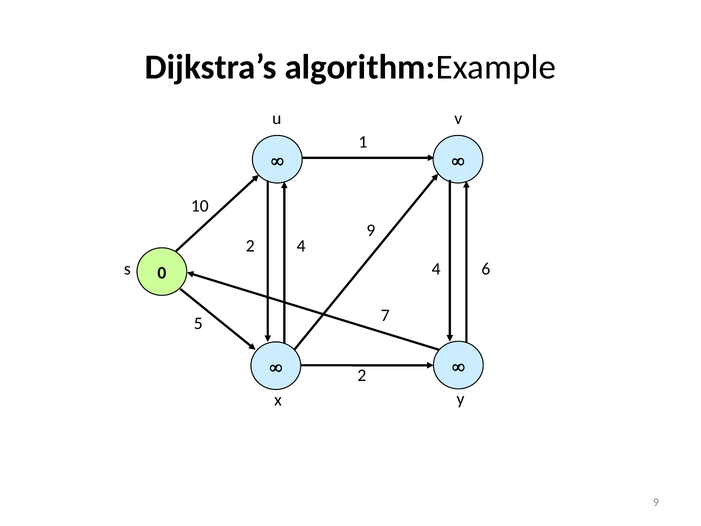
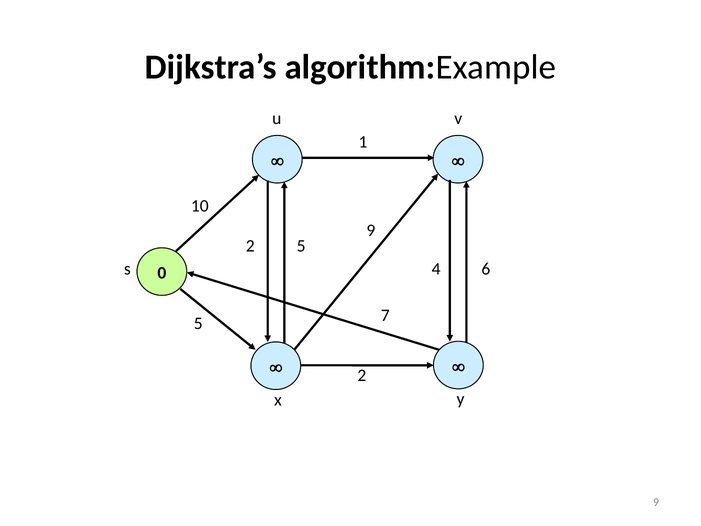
4 at (301, 246): 4 -> 5
